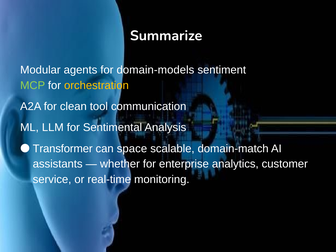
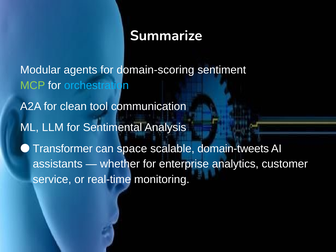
domain-models: domain-models -> domain-scoring
orchestration colour: yellow -> light blue
domain-match: domain-match -> domain-tweets
